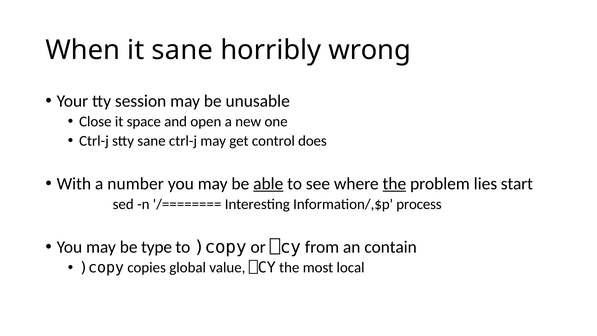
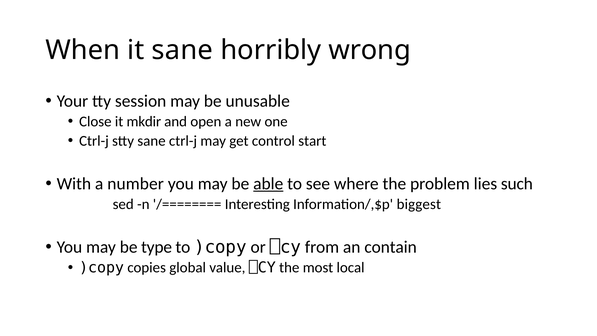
space: space -> mkdir
does: does -> start
the at (394, 184) underline: present -> none
start: start -> such
process: process -> biggest
